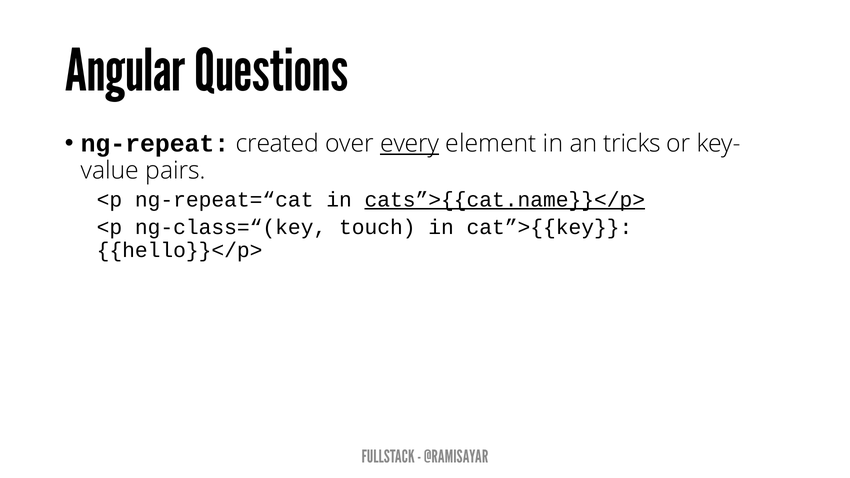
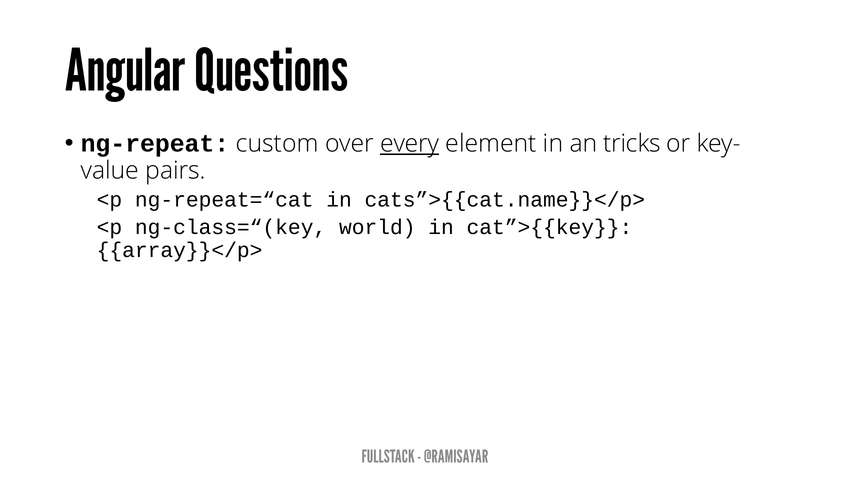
created: created -> custom
cats”>{{cat.name}}</p> underline: present -> none
touch: touch -> world
hello}}</p>: hello}}</p> -> array}}</p>
